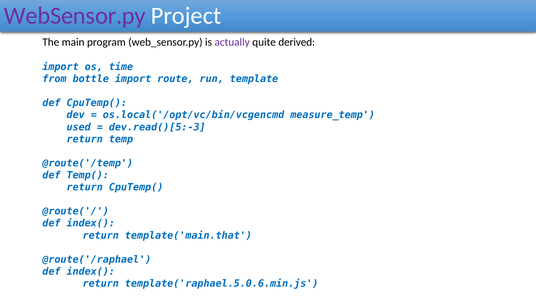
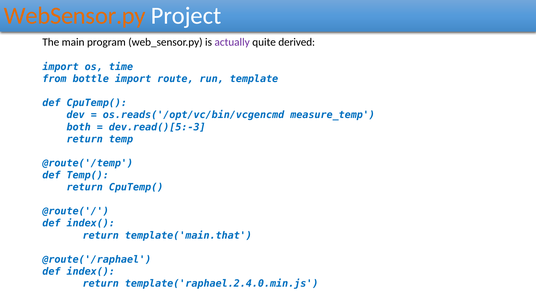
WebSensor.py colour: purple -> orange
os.local('/opt/vc/bin/vcgencmd: os.local('/opt/vc/bin/vcgencmd -> os.reads('/opt/vc/bin/vcgencmd
used: used -> both
template('raphael.5.0.6.min.js: template('raphael.5.0.6.min.js -> template('raphael.2.4.0.min.js
